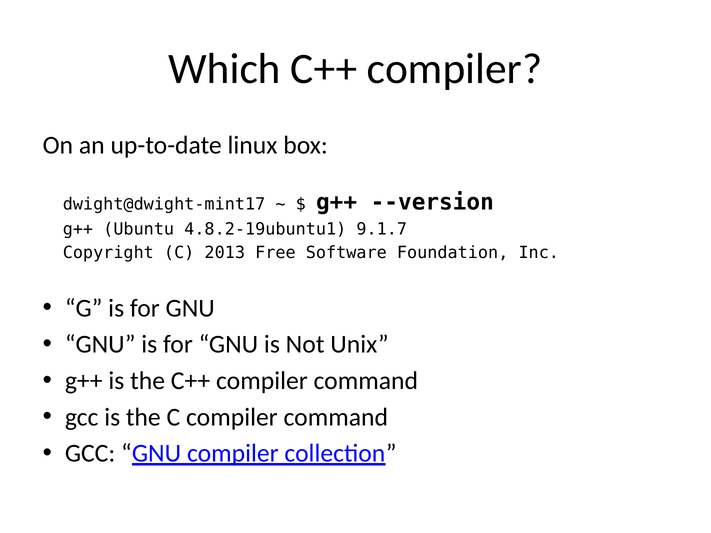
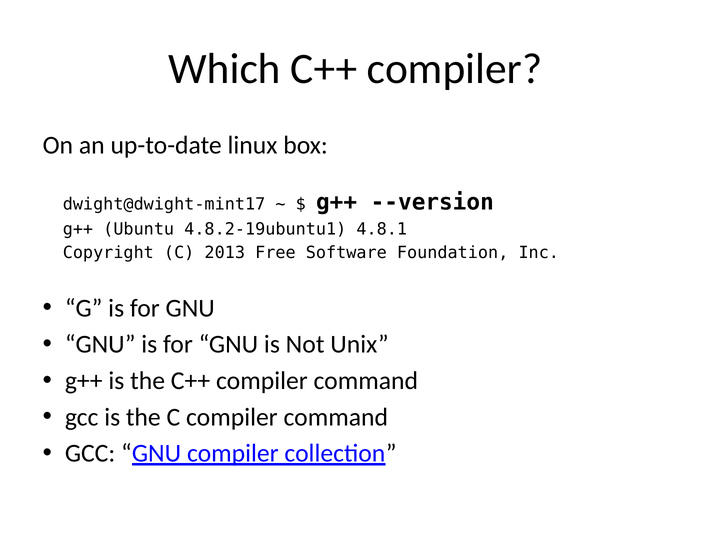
9.1.7: 9.1.7 -> 4.8.1
